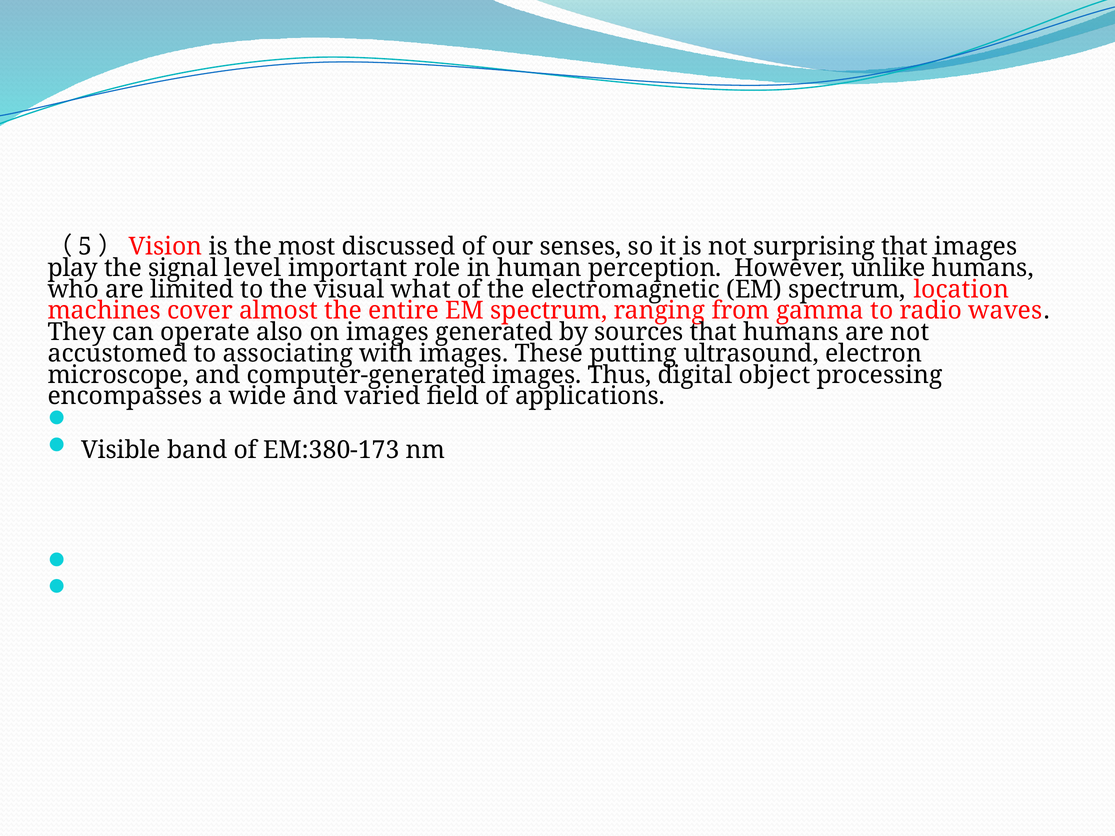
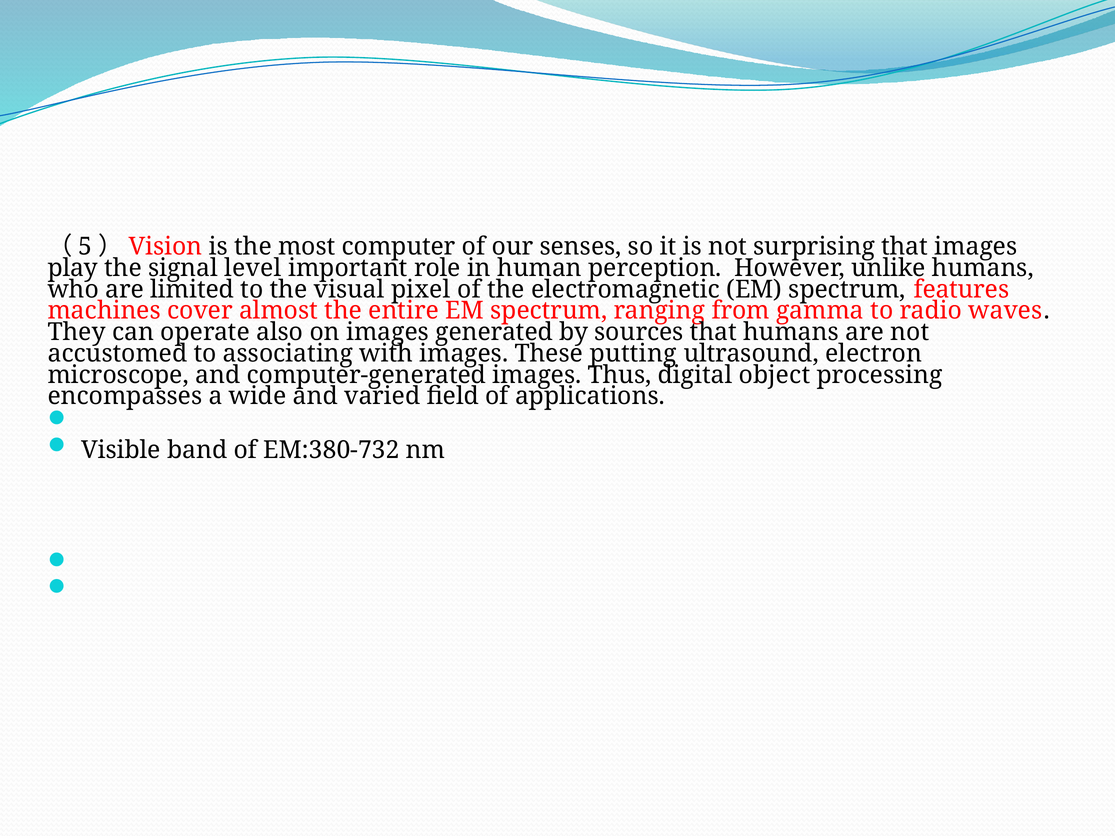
discussed: discussed -> computer
what: what -> pixel
location: location -> features
EM:380-173: EM:380-173 -> EM:380-732
